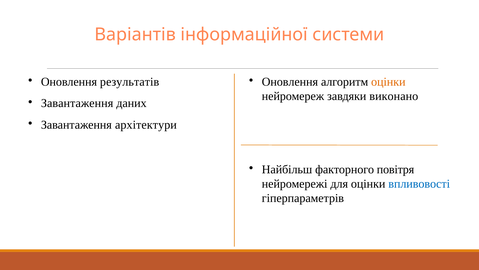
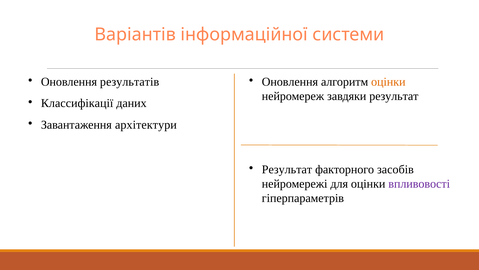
завдяки виконано: виконано -> результат
Завантаження at (77, 103): Завантаження -> Классифікації
Найбільш at (287, 169): Найбільш -> Результат
повітря: повітря -> засобів
впливовості colour: blue -> purple
